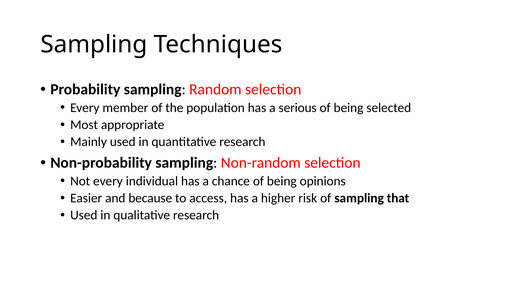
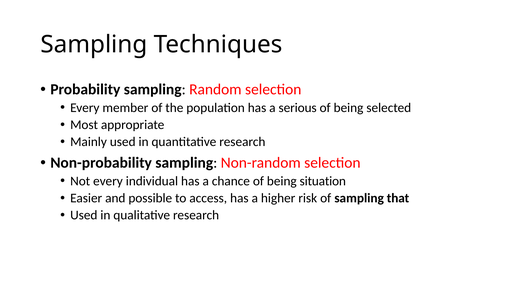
opinions: opinions -> situation
because: because -> possible
